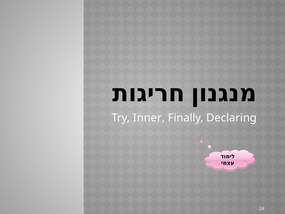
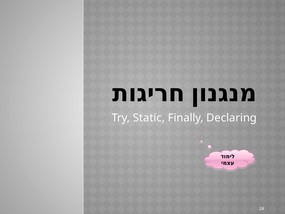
Inner: Inner -> Static
